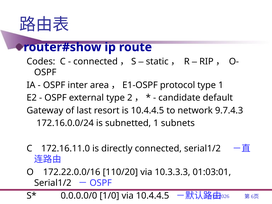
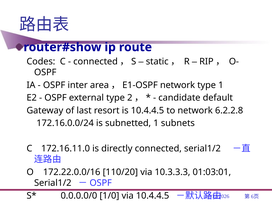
protocol at (178, 85): protocol -> network
9.7.4.3: 9.7.4.3 -> 6.2.2.8
